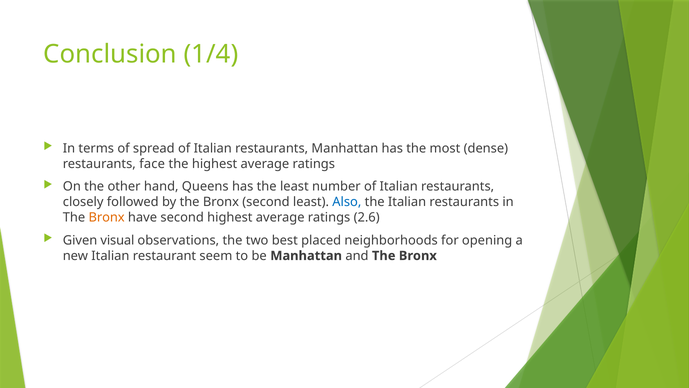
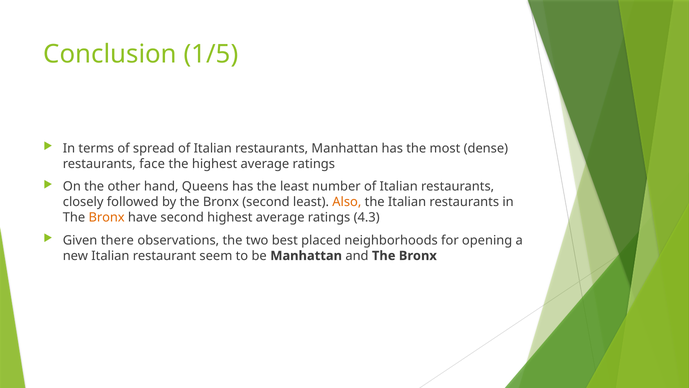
1/4: 1/4 -> 1/5
Also colour: blue -> orange
2.6: 2.6 -> 4.3
visual: visual -> there
